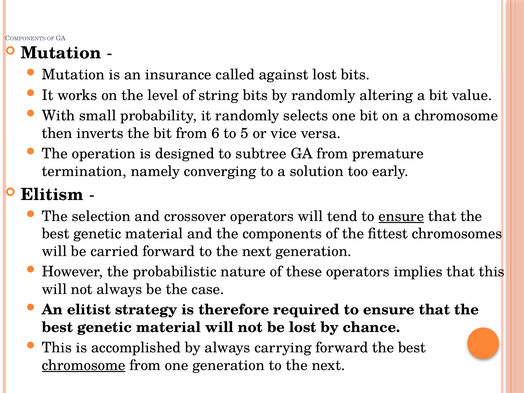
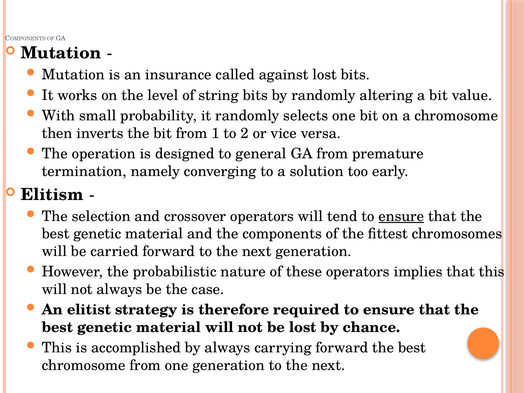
6: 6 -> 1
5: 5 -> 2
subtree: subtree -> general
chromosome at (84, 365) underline: present -> none
